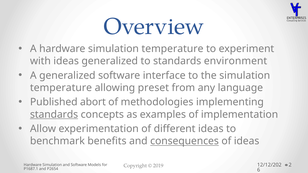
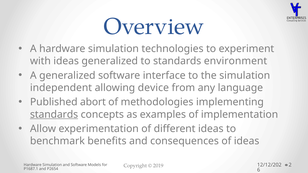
hardware simulation temperature: temperature -> technologies
temperature at (61, 88): temperature -> independent
preset: preset -> device
consequences underline: present -> none
